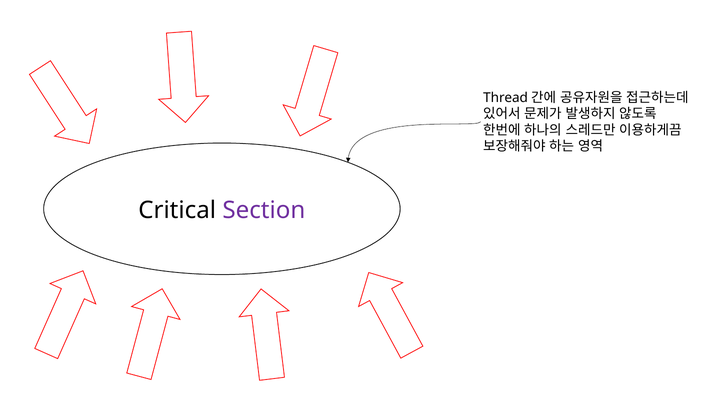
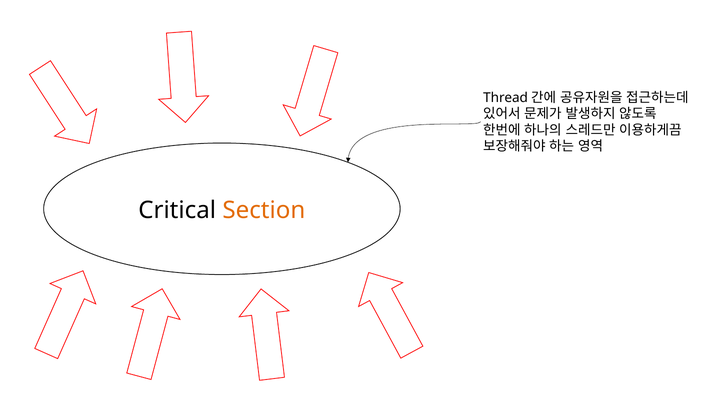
Section colour: purple -> orange
